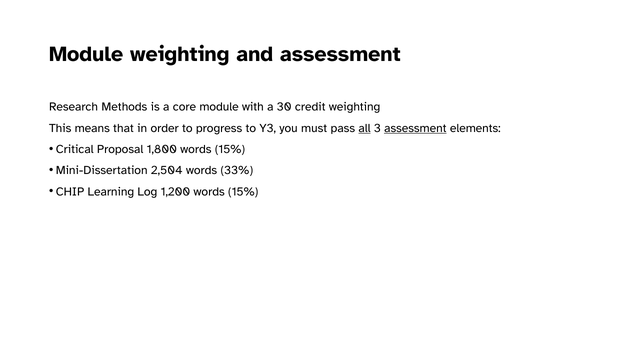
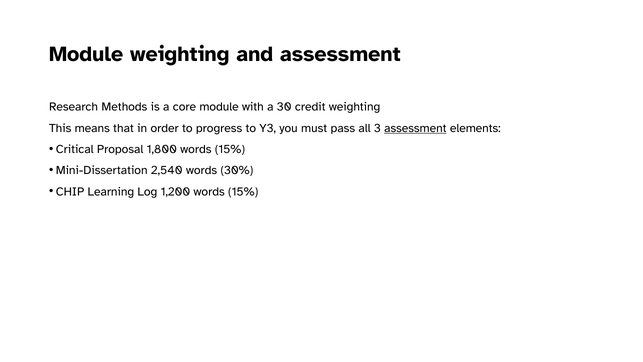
all underline: present -> none
2,504: 2,504 -> 2,540
33%: 33% -> 30%
